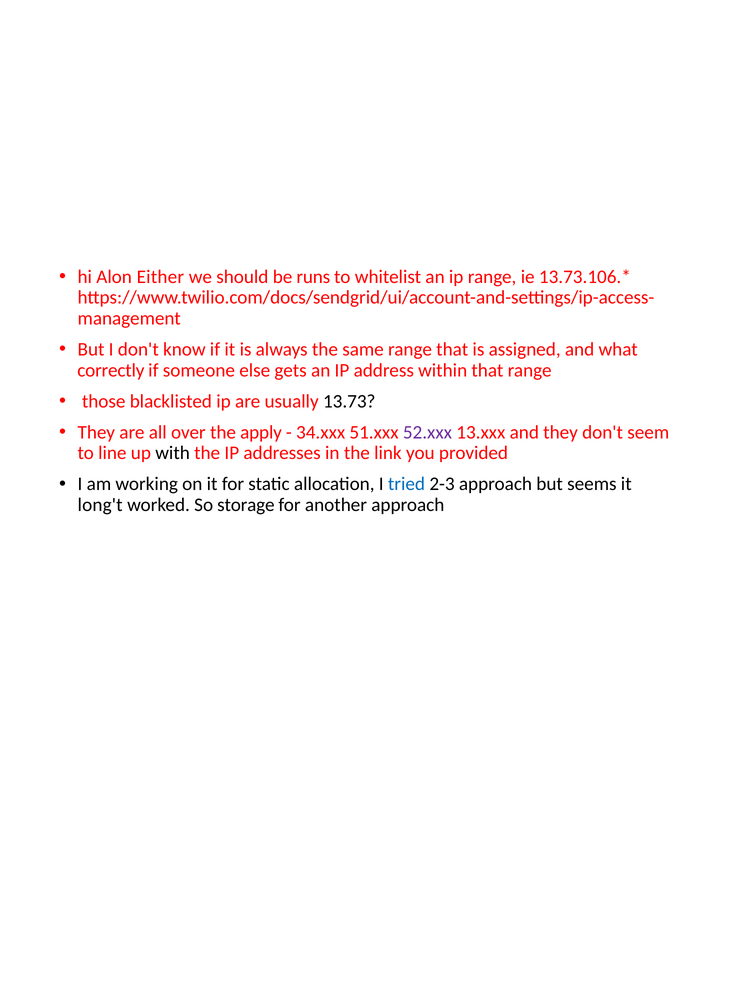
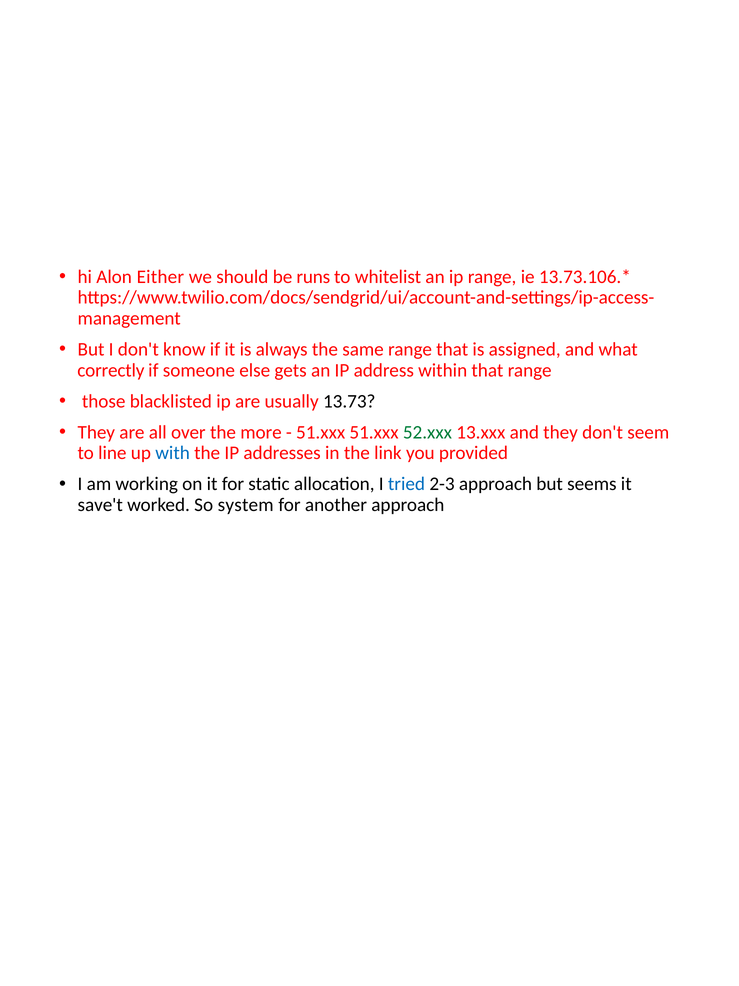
apply: apply -> more
34.xxx at (321, 432): 34.xxx -> 51.xxx
52.xxx colour: purple -> green
with colour: black -> blue
long't: long't -> save't
storage: storage -> system
